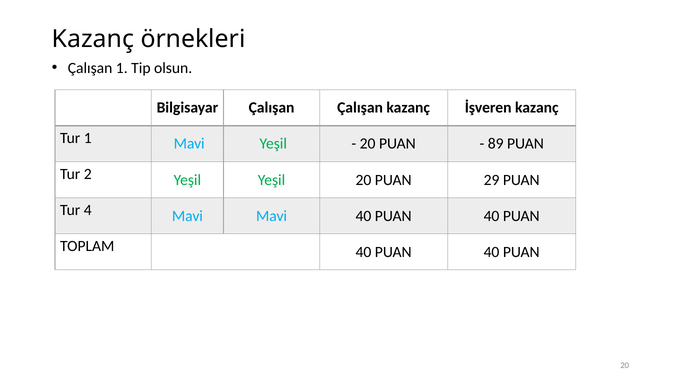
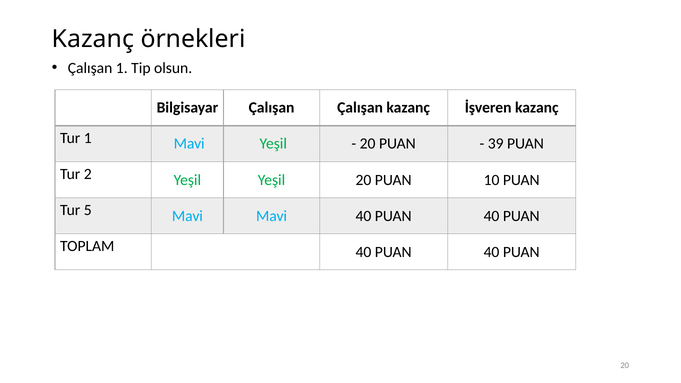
89: 89 -> 39
29: 29 -> 10
4: 4 -> 5
